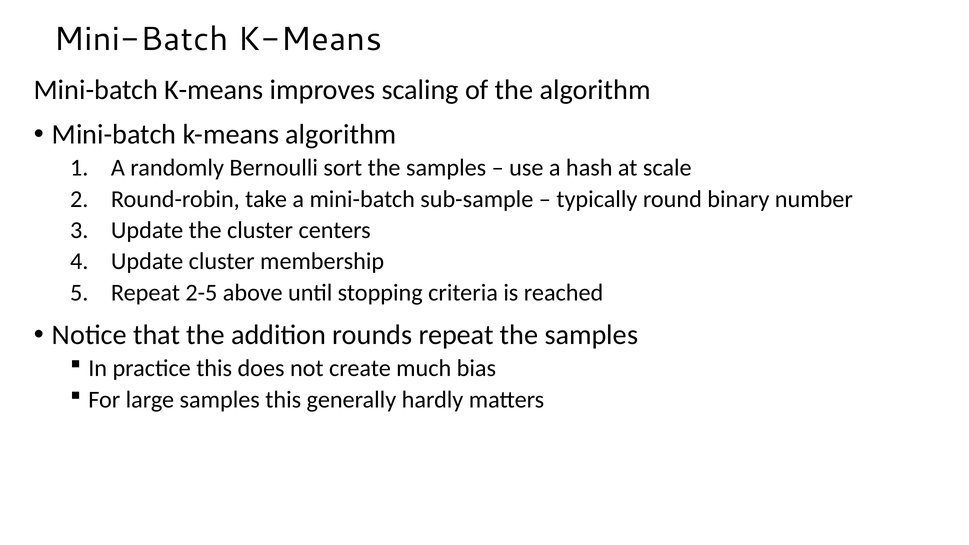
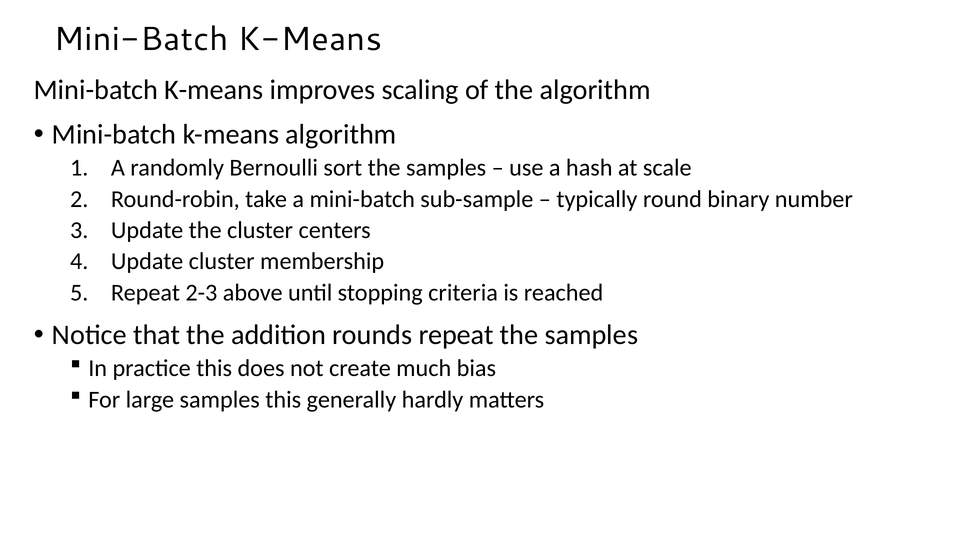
2-5: 2-5 -> 2-3
